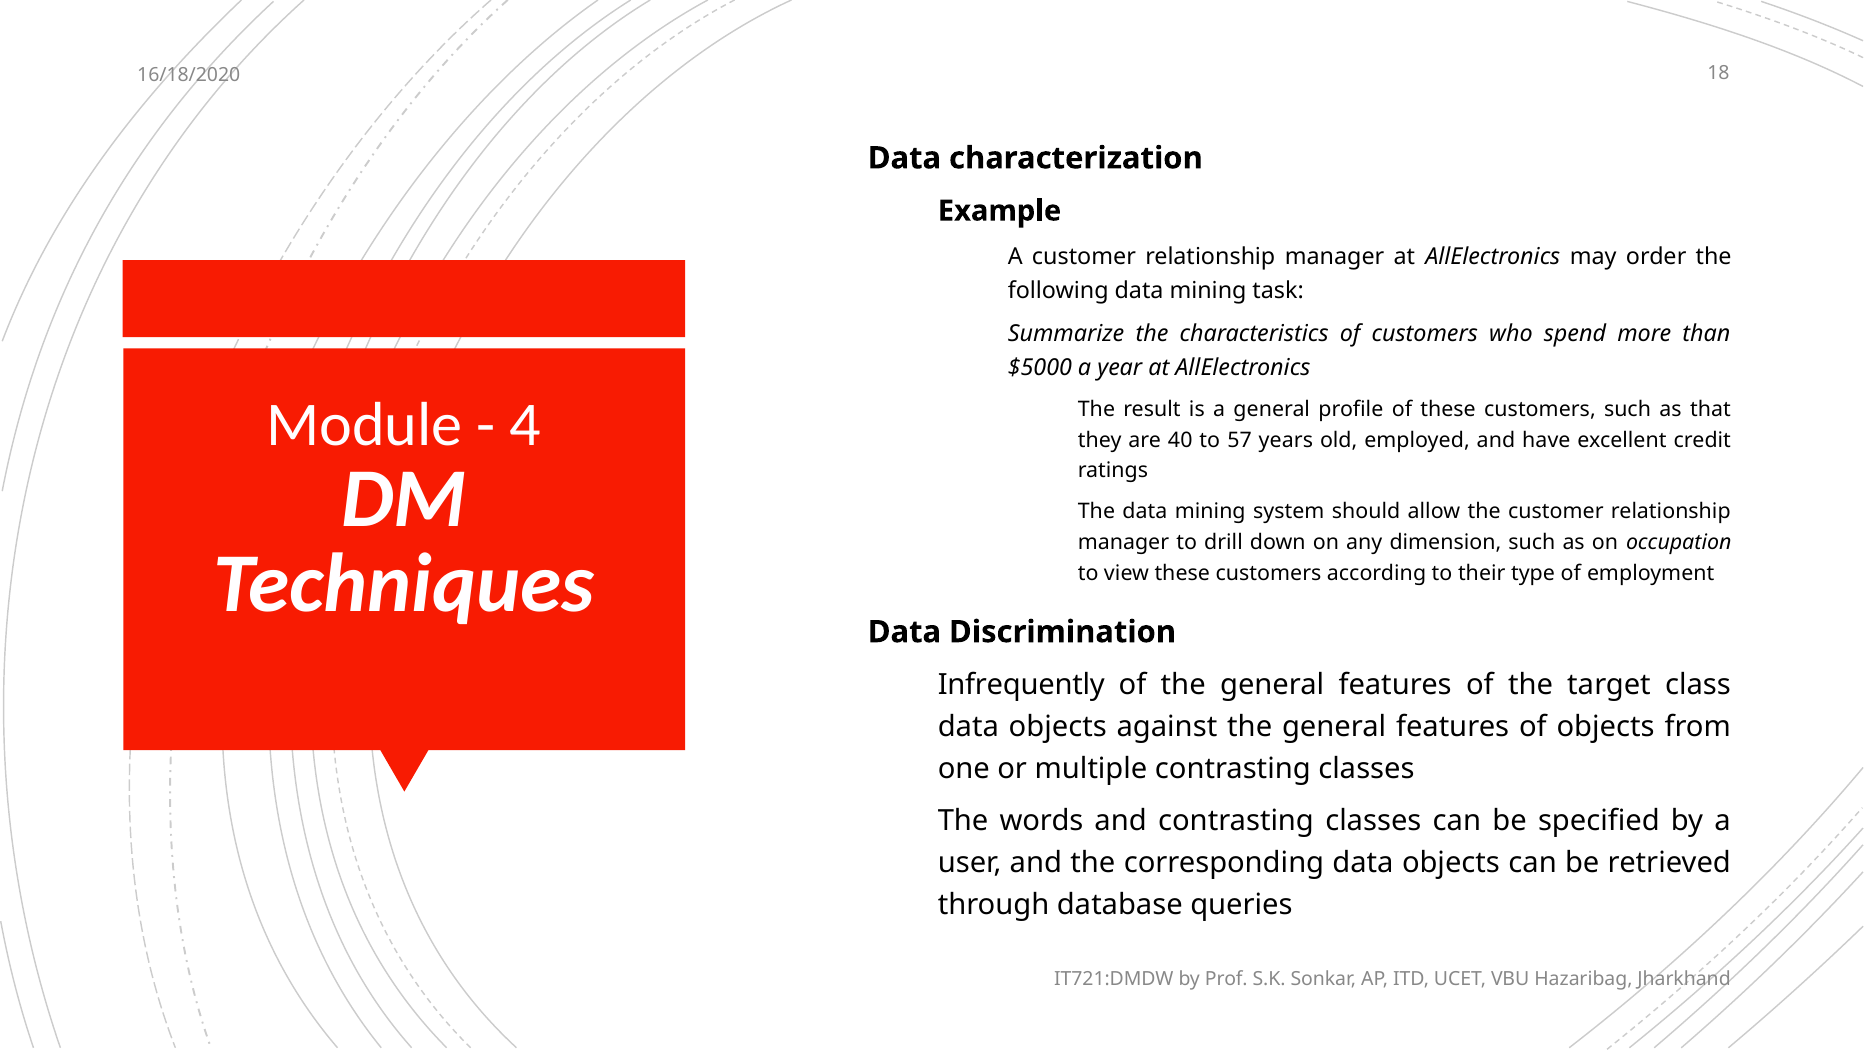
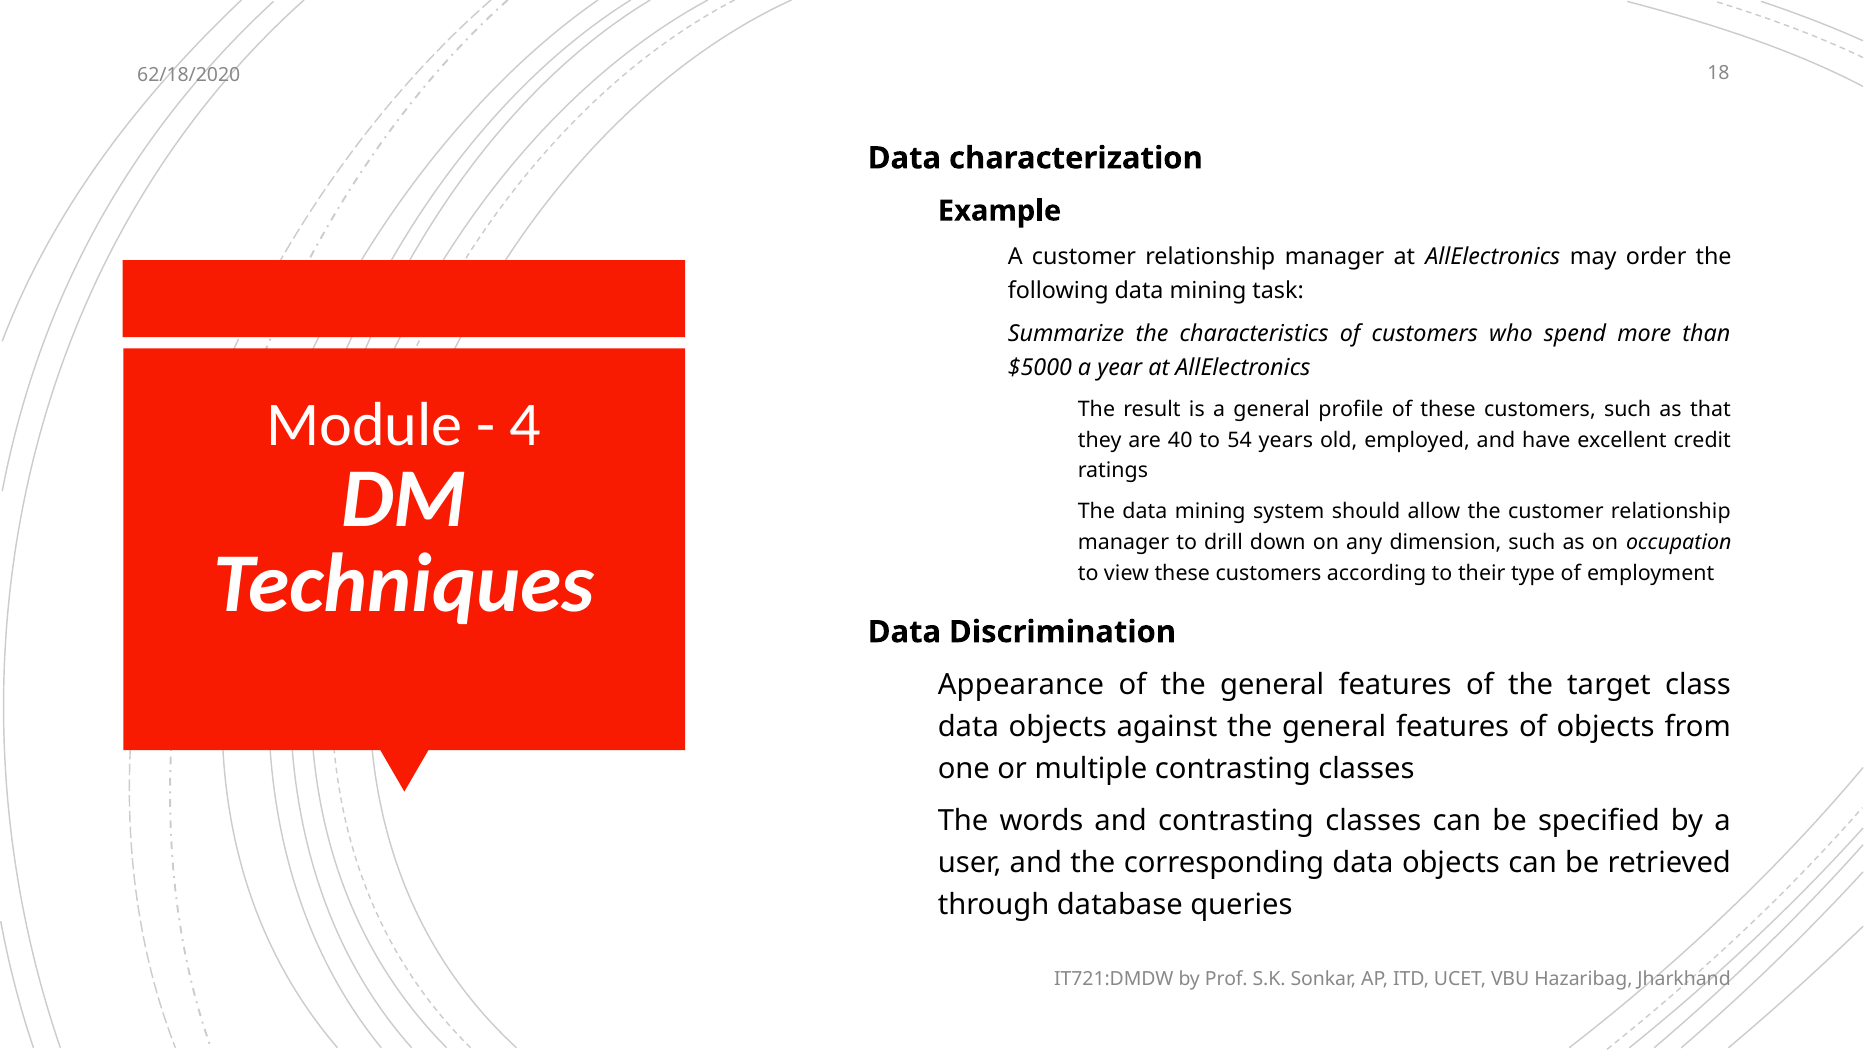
16/18/2020: 16/18/2020 -> 62/18/2020
57: 57 -> 54
Infrequently: Infrequently -> Appearance
